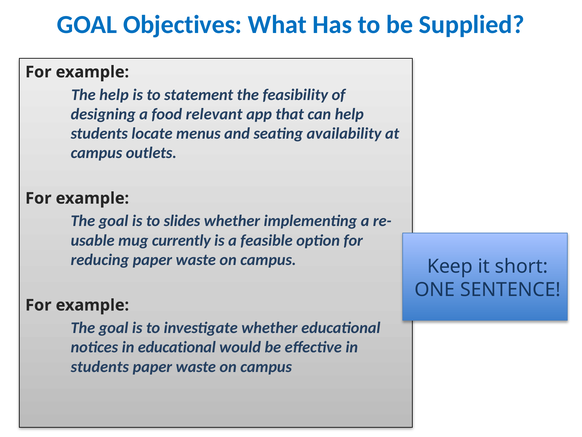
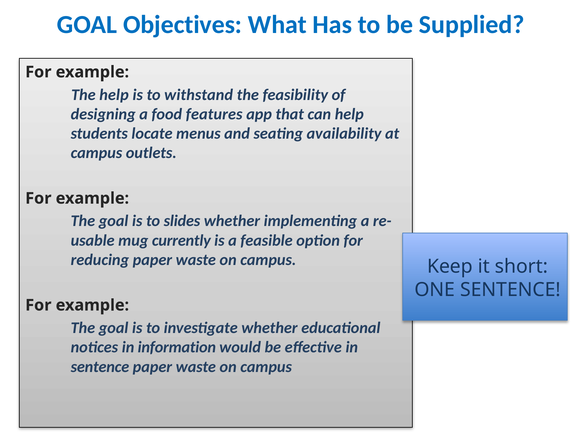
statement: statement -> withstand
relevant: relevant -> features
in educational: educational -> information
students at (100, 366): students -> sentence
